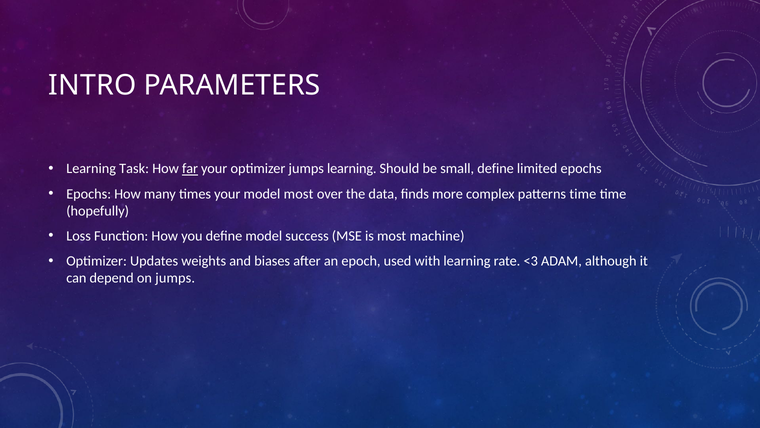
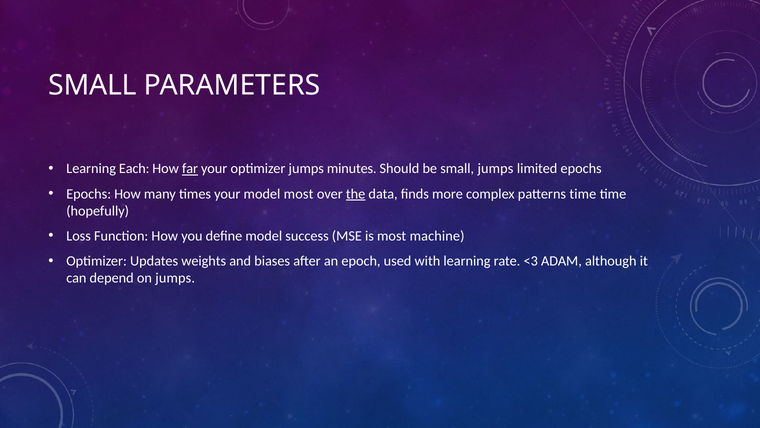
INTRO at (92, 85): INTRO -> SMALL
Task: Task -> Each
jumps learning: learning -> minutes
small define: define -> jumps
the underline: none -> present
